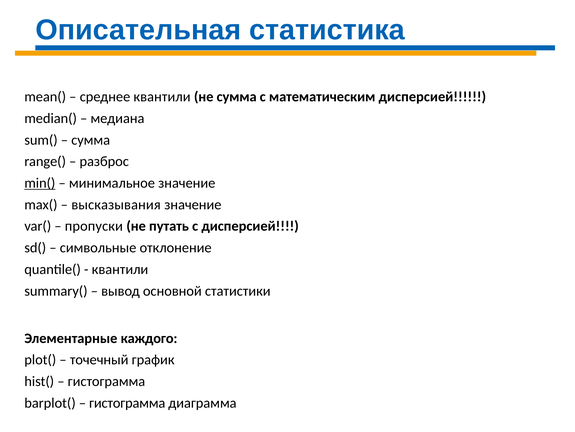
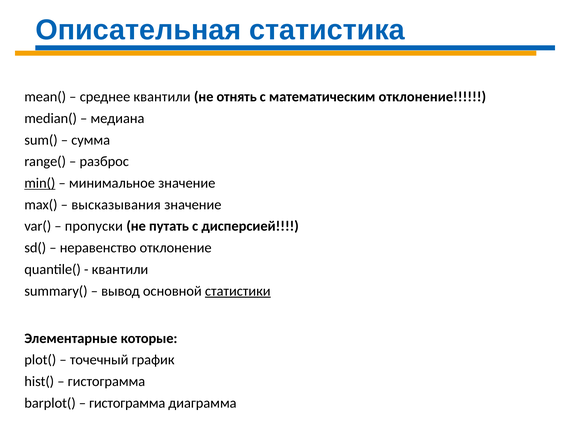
не сумма: сумма -> отнять
математическим дисперсией: дисперсией -> отклонение
символьные: символьные -> неравенство
статистики underline: none -> present
каждого: каждого -> которые
